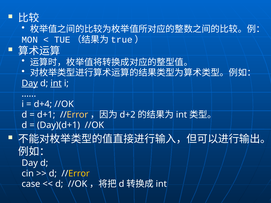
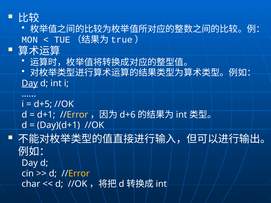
int at (56, 83) underline: present -> none
d+4: d+4 -> d+5
d+2: d+2 -> d+6
case: case -> char
